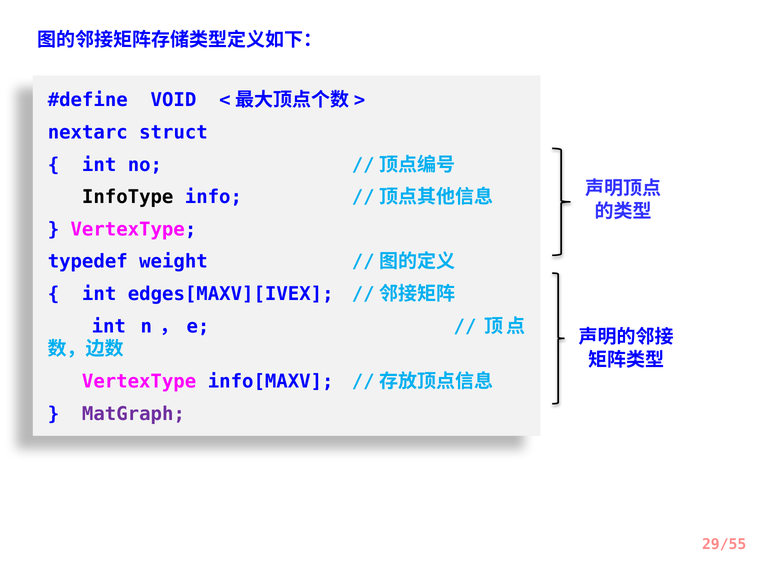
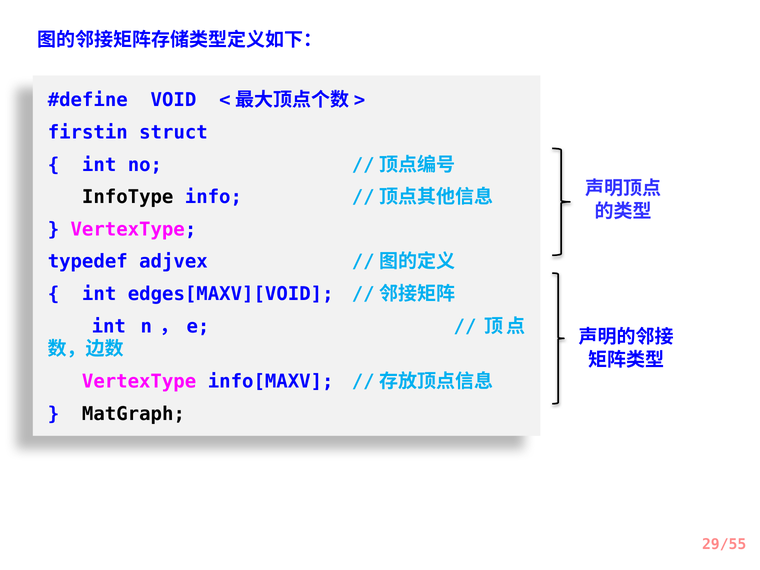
nextarc: nextarc -> firstin
weight: weight -> adjvex
edges[MAXV][IVEX: edges[MAXV][IVEX -> edges[MAXV][VOID
MatGraph colour: purple -> black
